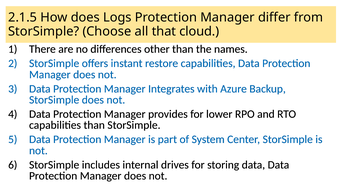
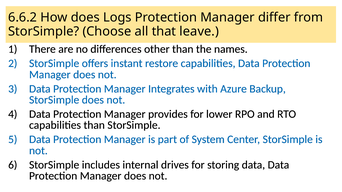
2.1.5: 2.1.5 -> 6.6.2
cloud: cloud -> leave
